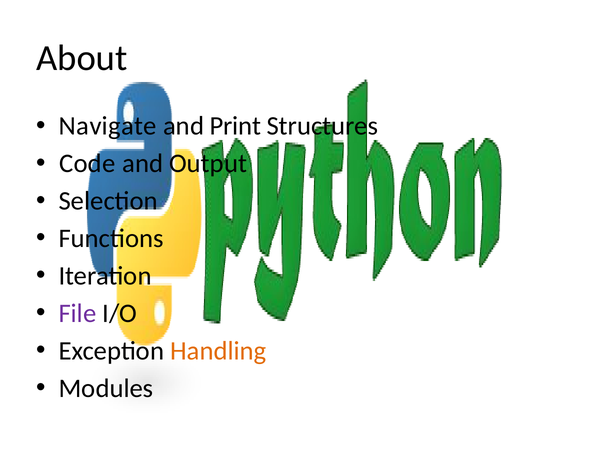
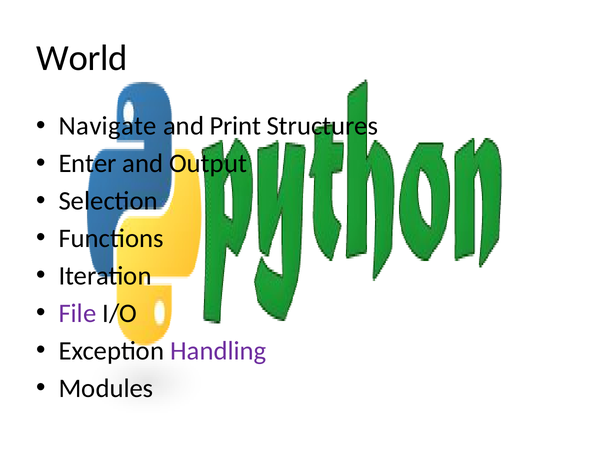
About: About -> World
Code: Code -> Enter
Handling colour: orange -> purple
